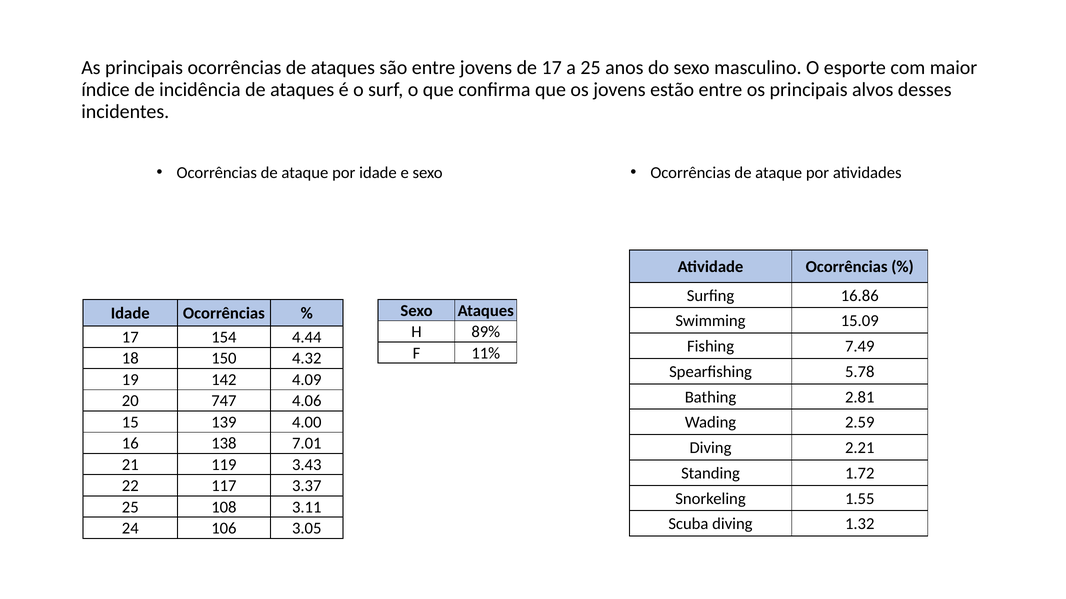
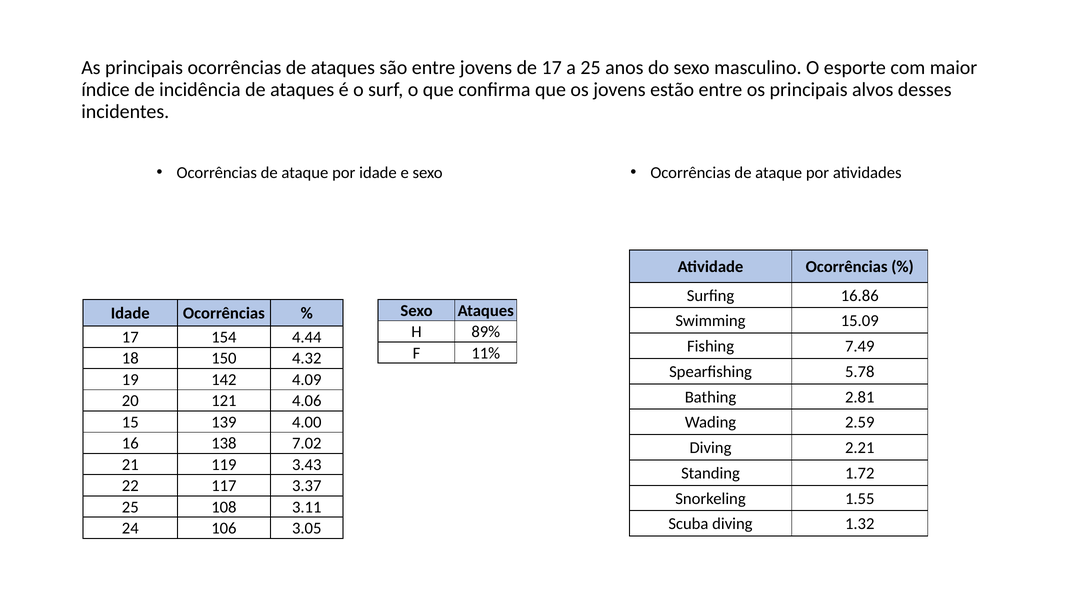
747: 747 -> 121
7.01: 7.01 -> 7.02
